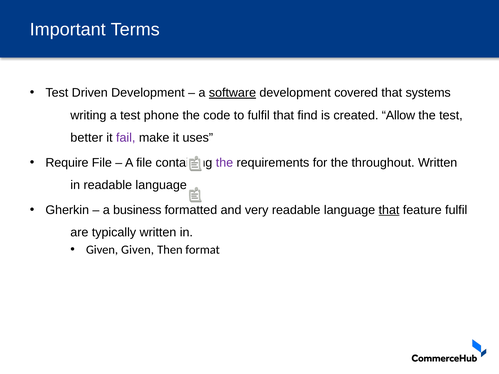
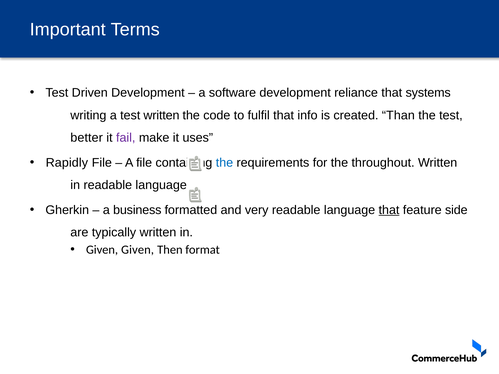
software underline: present -> none
covered: covered -> reliance
test phone: phone -> written
find: find -> info
Allow: Allow -> Than
Require: Require -> Rapidly
the at (224, 163) colour: purple -> blue
feature fulfil: fulfil -> side
